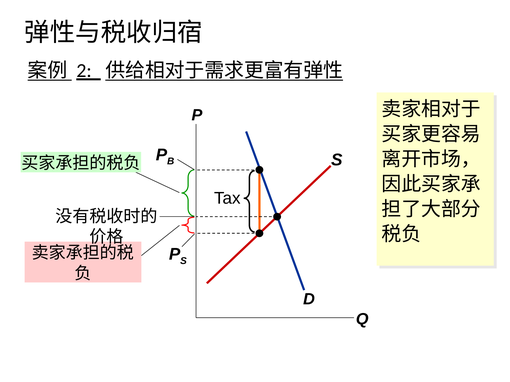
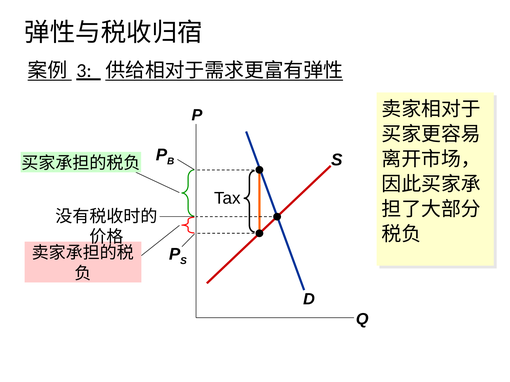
2: 2 -> 3
